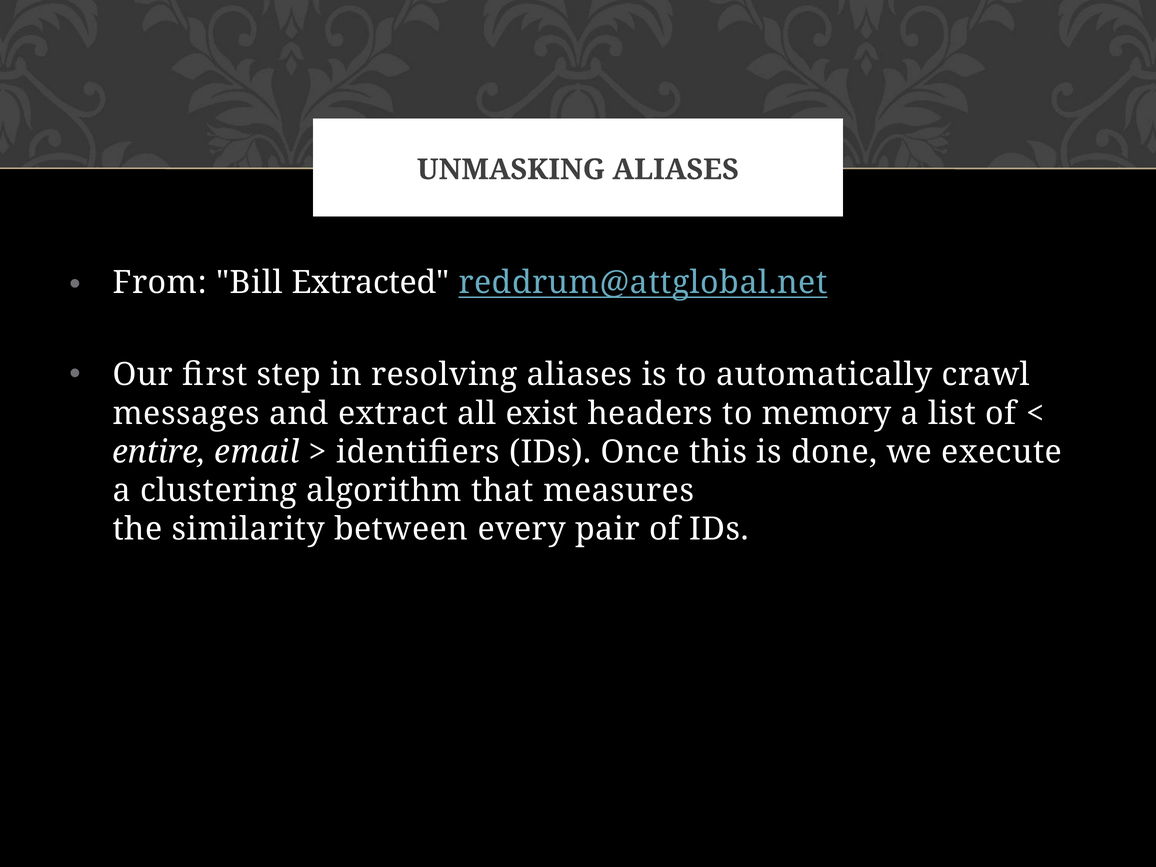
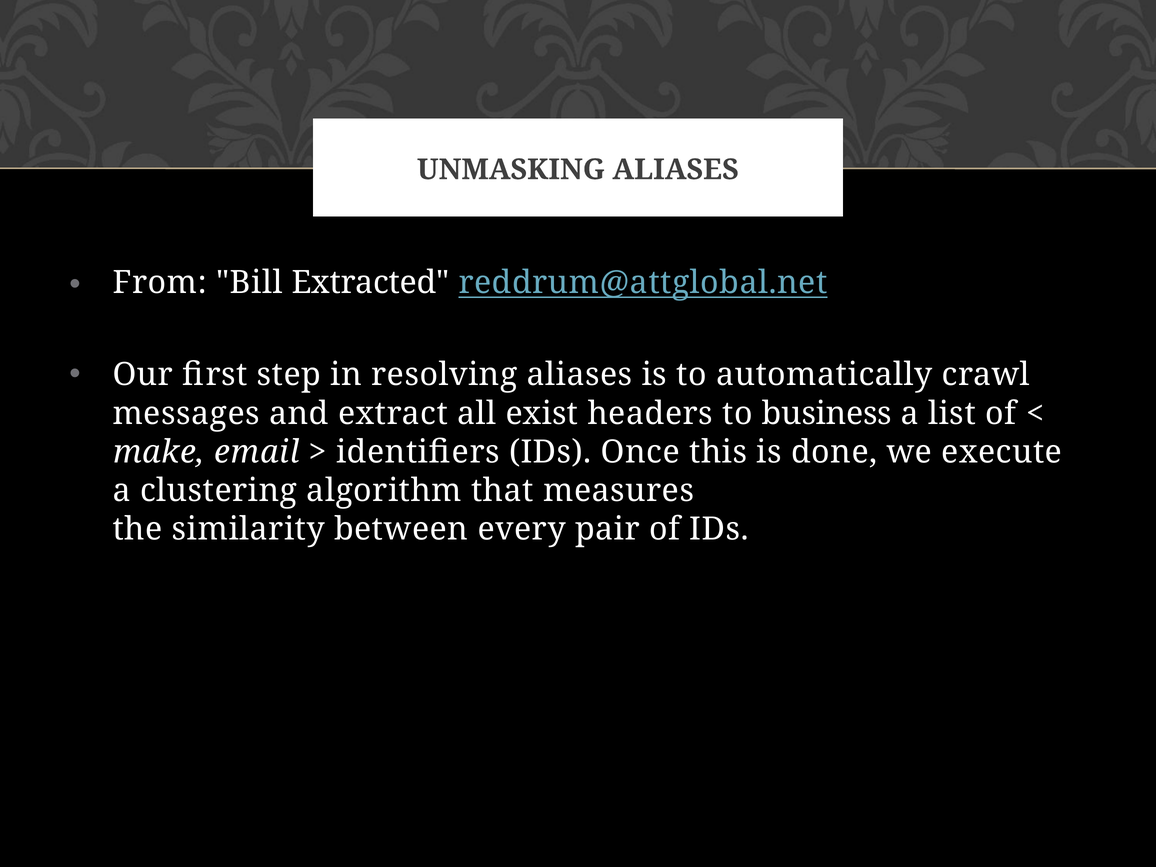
memory: memory -> business
entire: entire -> make
